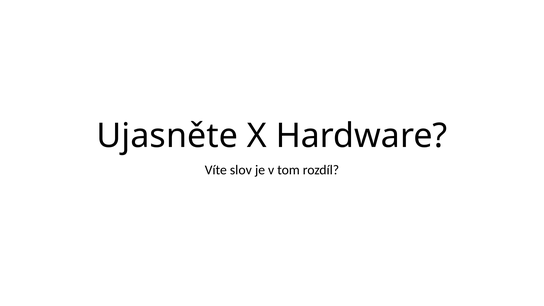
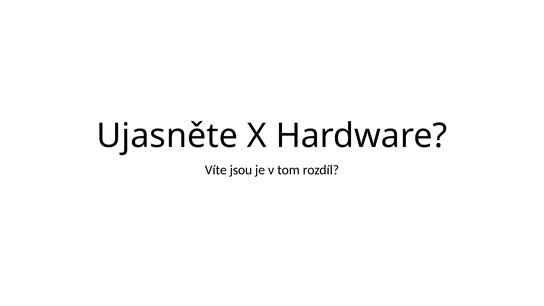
slov: slov -> jsou
